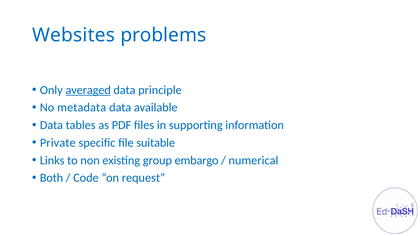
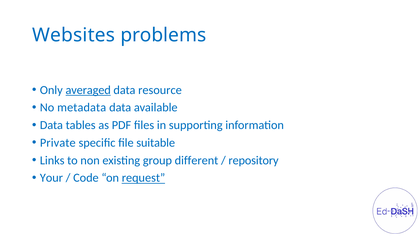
principle: principle -> resource
embargo: embargo -> different
numerical: numerical -> repository
Both: Both -> Your
request underline: none -> present
